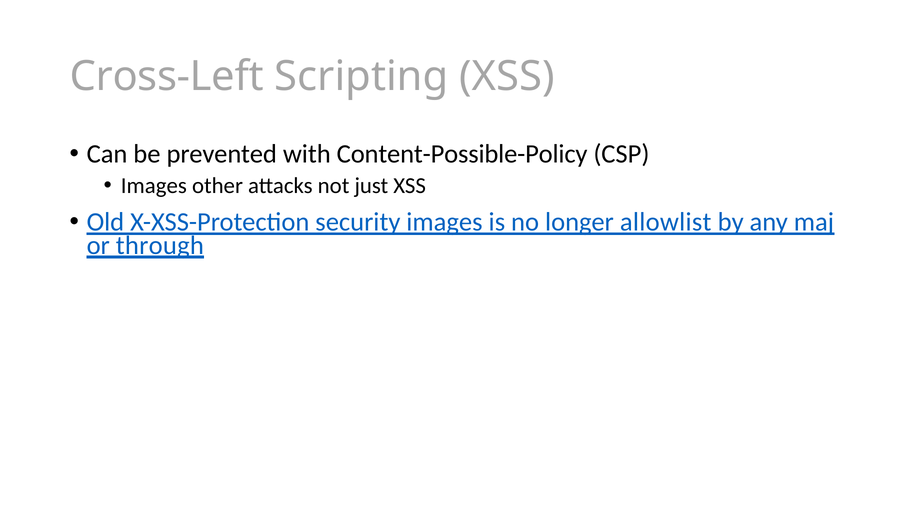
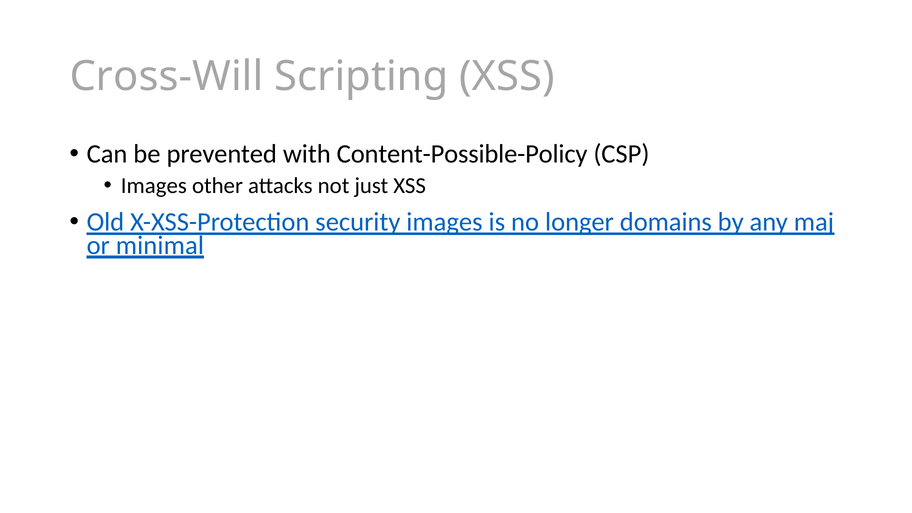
Cross-Left: Cross-Left -> Cross-Will
allowlist: allowlist -> domains
through: through -> minimal
